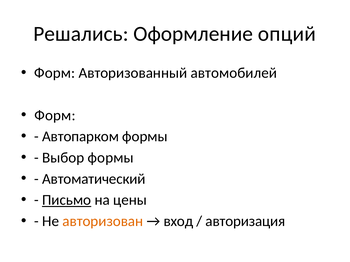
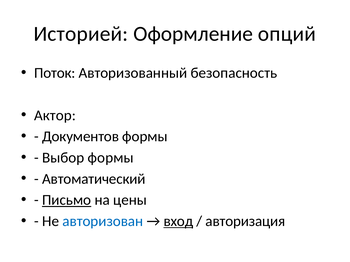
Решались: Решались -> Историей
Форм at (55, 73): Форм -> Поток
автомобилей: автомобилей -> безопасность
Форм at (55, 116): Форм -> Актор
Автопарком: Автопарком -> Документов
авторизован colour: orange -> blue
вход underline: none -> present
